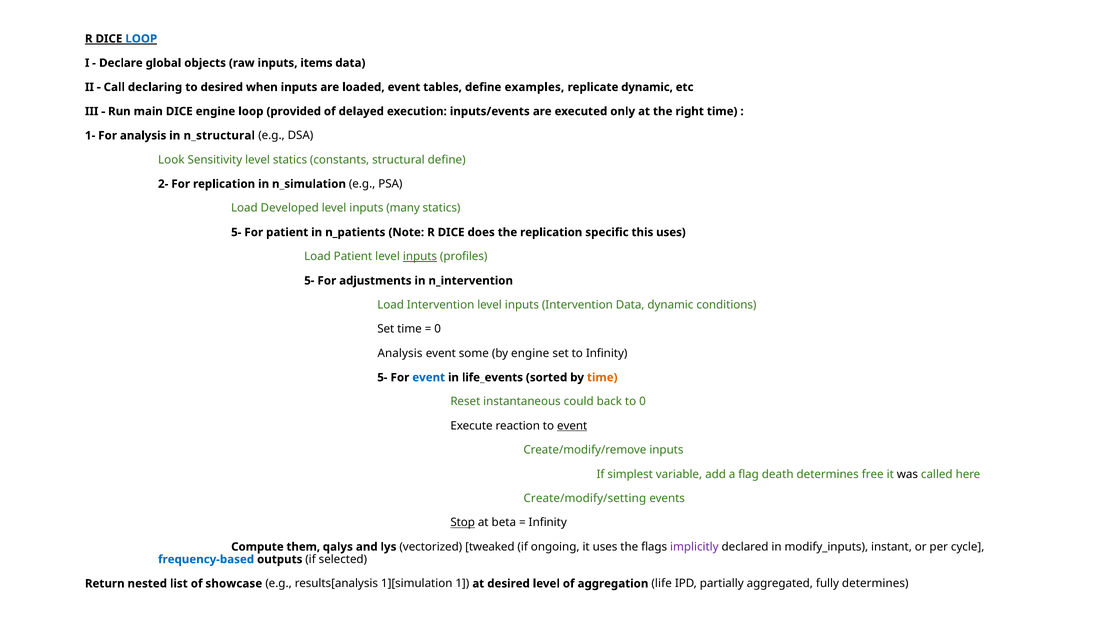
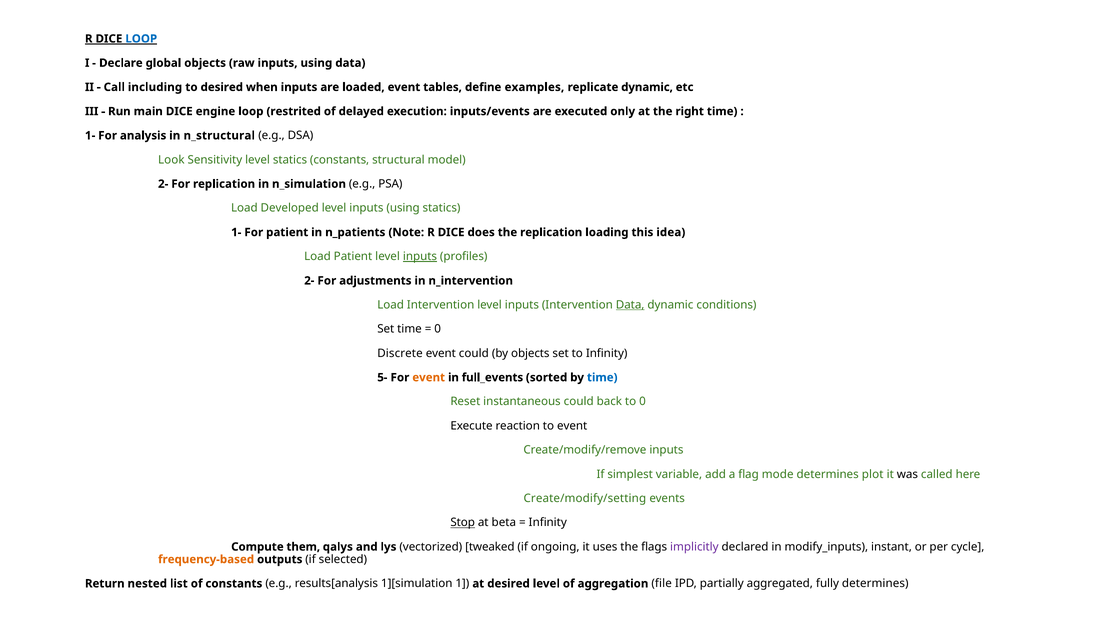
raw inputs items: items -> using
declaring: declaring -> including
provided: provided -> restrited
structural define: define -> model
level inputs many: many -> using
5- at (236, 232): 5- -> 1-
specific: specific -> loading
this uses: uses -> idea
5- at (309, 281): 5- -> 2-
Data at (630, 305) underline: none -> present
Analysis at (400, 353): Analysis -> Discrete
event some: some -> could
by engine: engine -> objects
event at (429, 377) colour: blue -> orange
life_events: life_events -> full_events
time at (602, 377) colour: orange -> blue
event at (572, 426) underline: present -> none
death: death -> mode
free: free -> plot
frequency-based colour: blue -> orange
of showcase: showcase -> constants
life: life -> file
